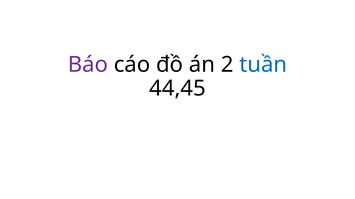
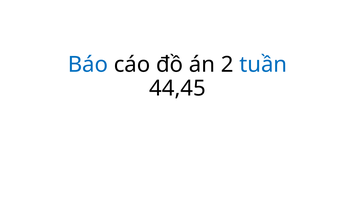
Báo colour: purple -> blue
